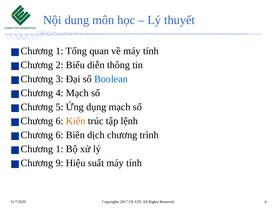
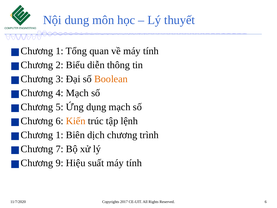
Boolean colour: blue -> orange
6 at (60, 135): 6 -> 1
1 at (60, 149): 1 -> 7
